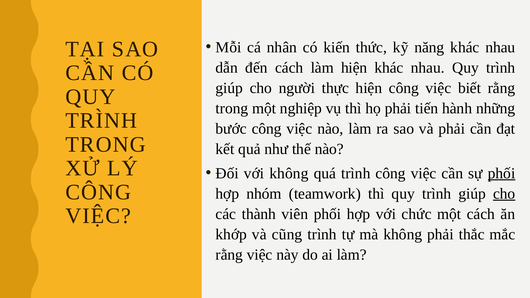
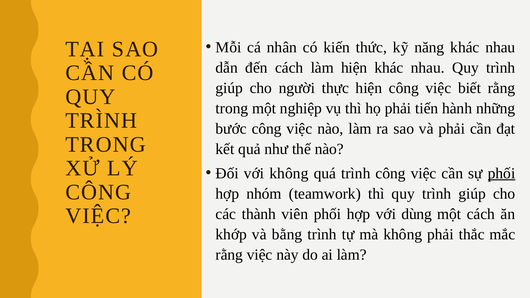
cho at (504, 194) underline: present -> none
chức: chức -> dùng
cũng: cũng -> bằng
